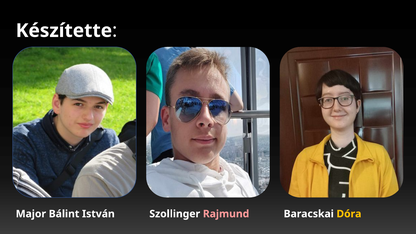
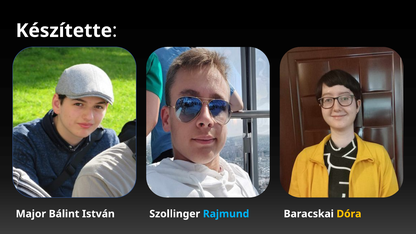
Rajmund colour: pink -> light blue
